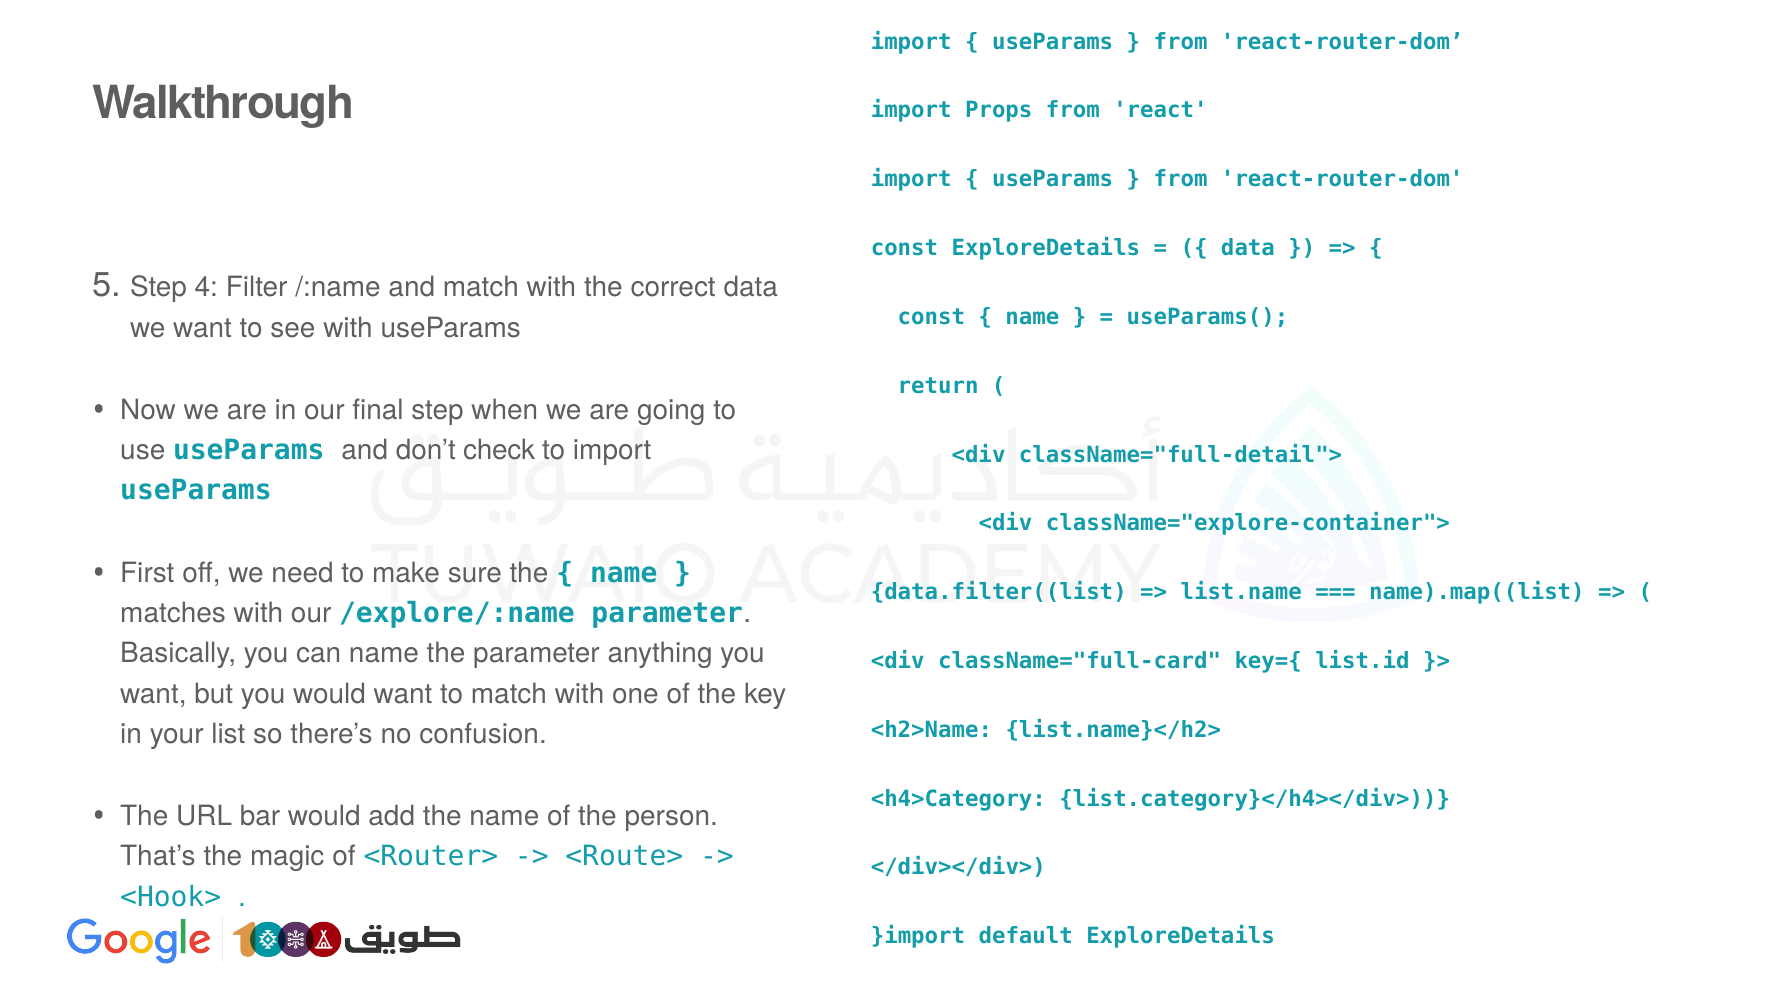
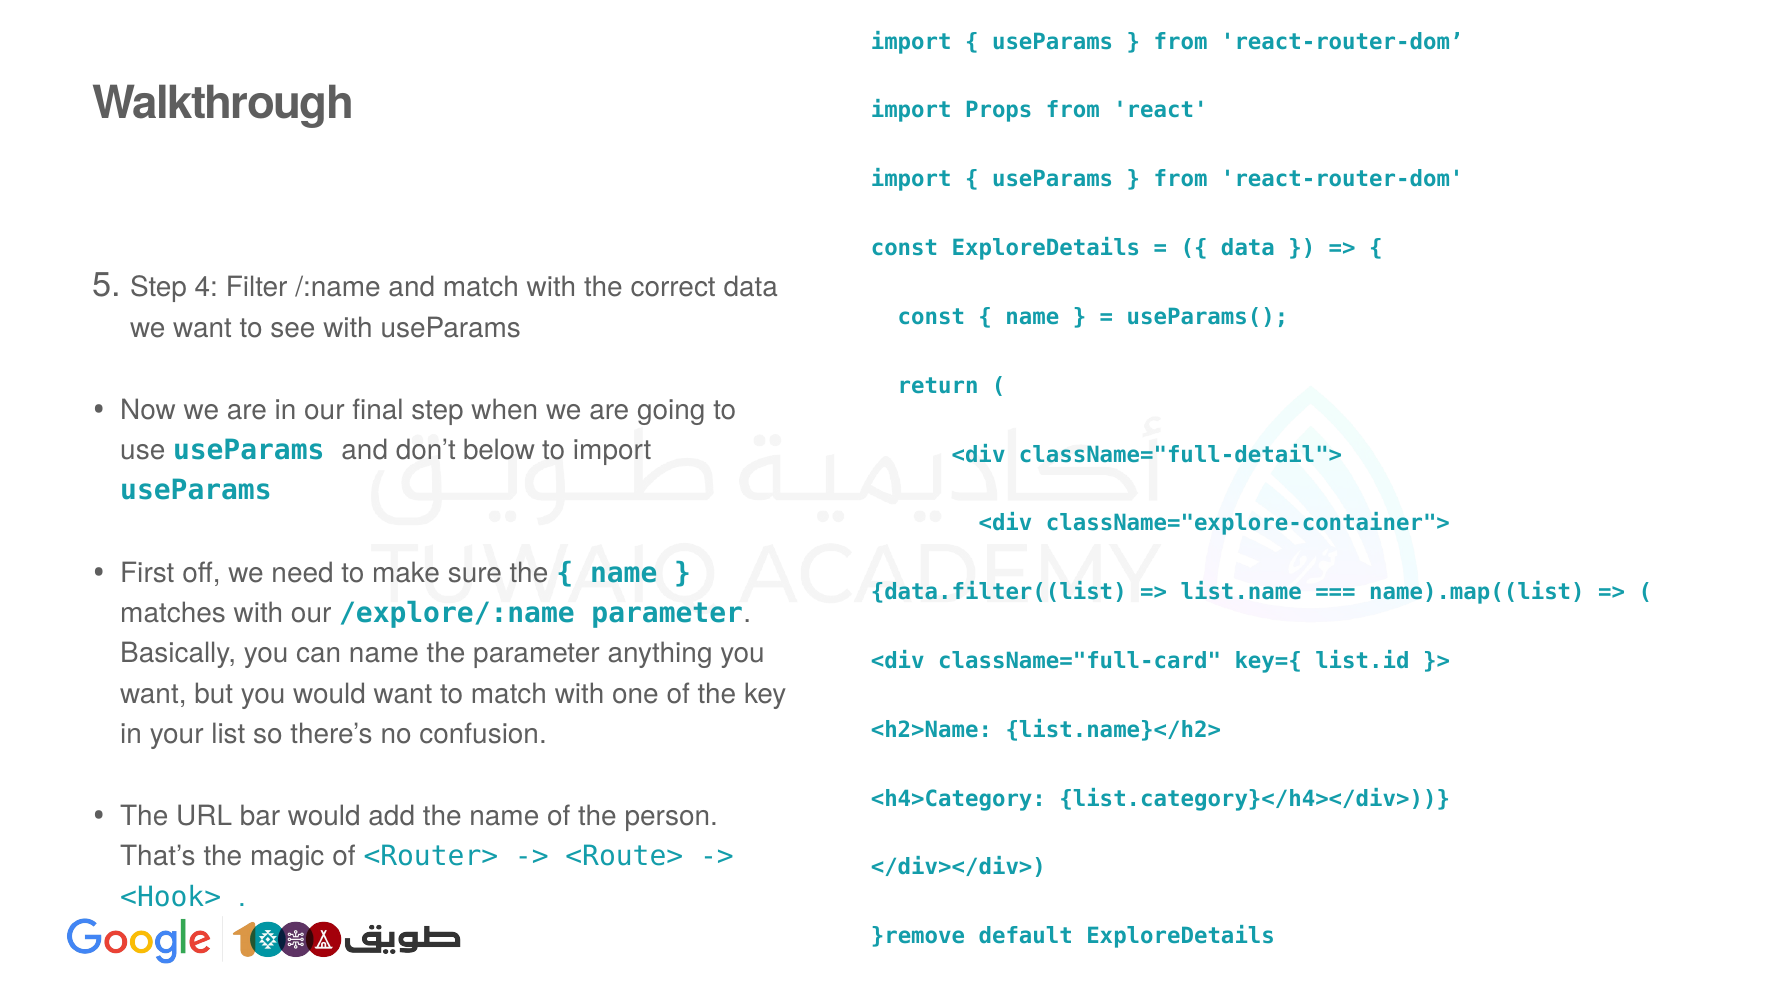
check: check -> below
}import: }import -> }remove
